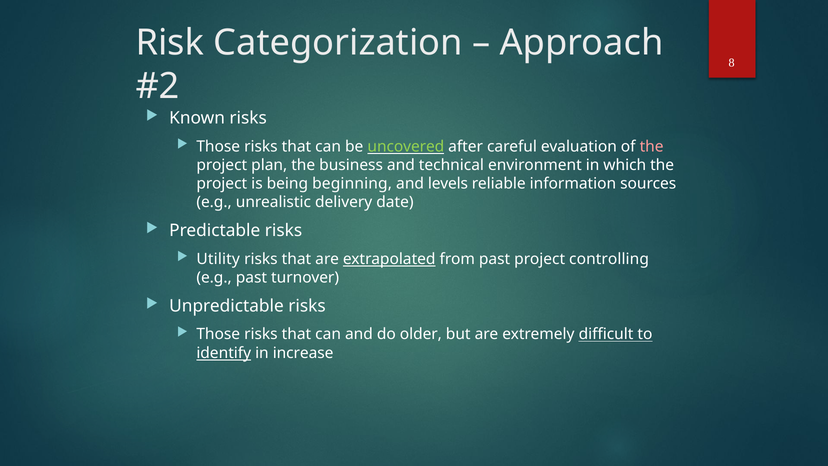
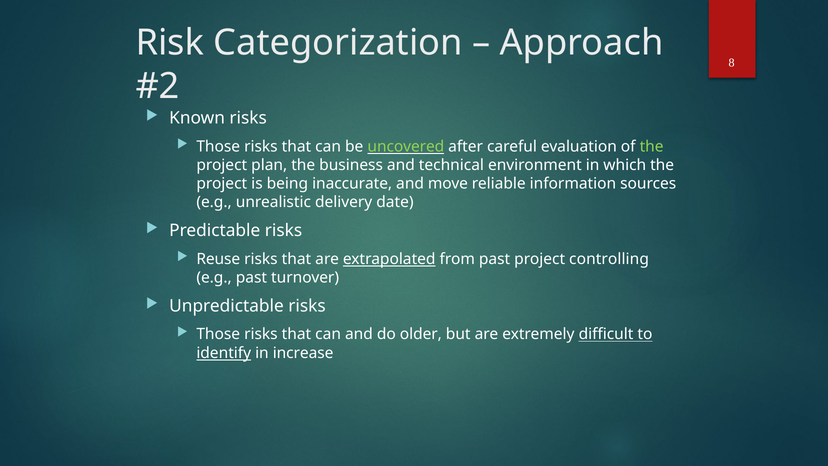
the at (652, 146) colour: pink -> light green
beginning: beginning -> inaccurate
levels: levels -> move
Utility: Utility -> Reuse
